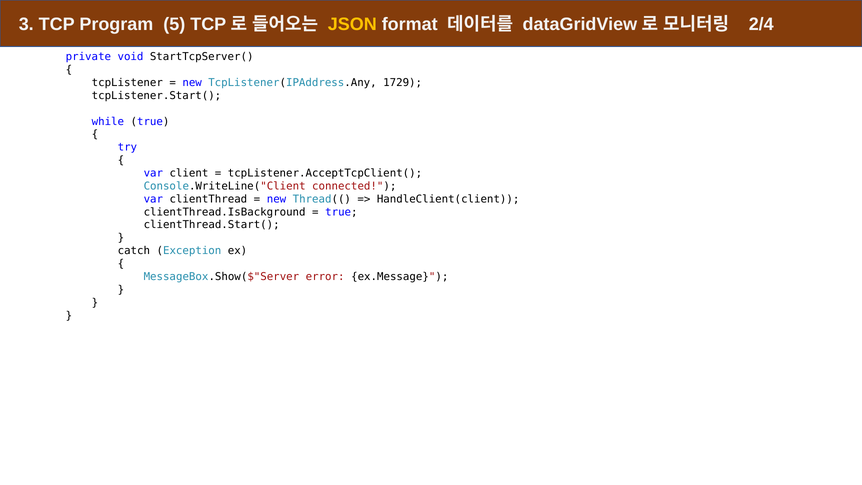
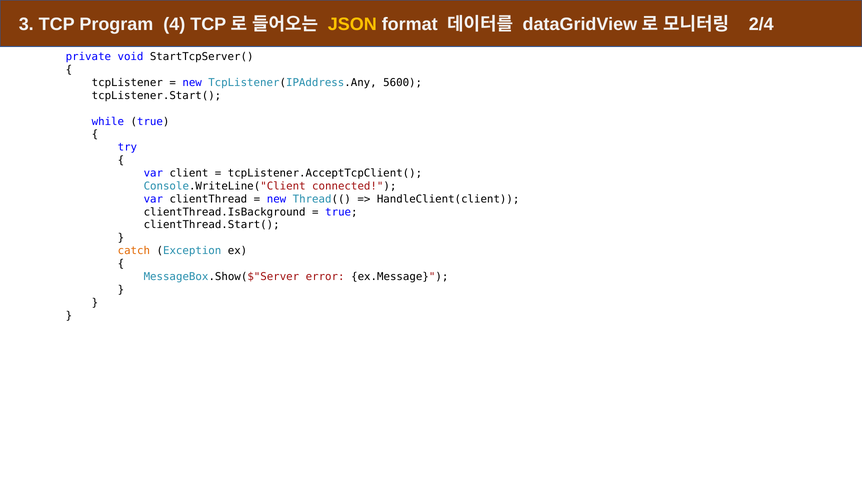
5: 5 -> 4
1729: 1729 -> 5600
catch colour: black -> orange
